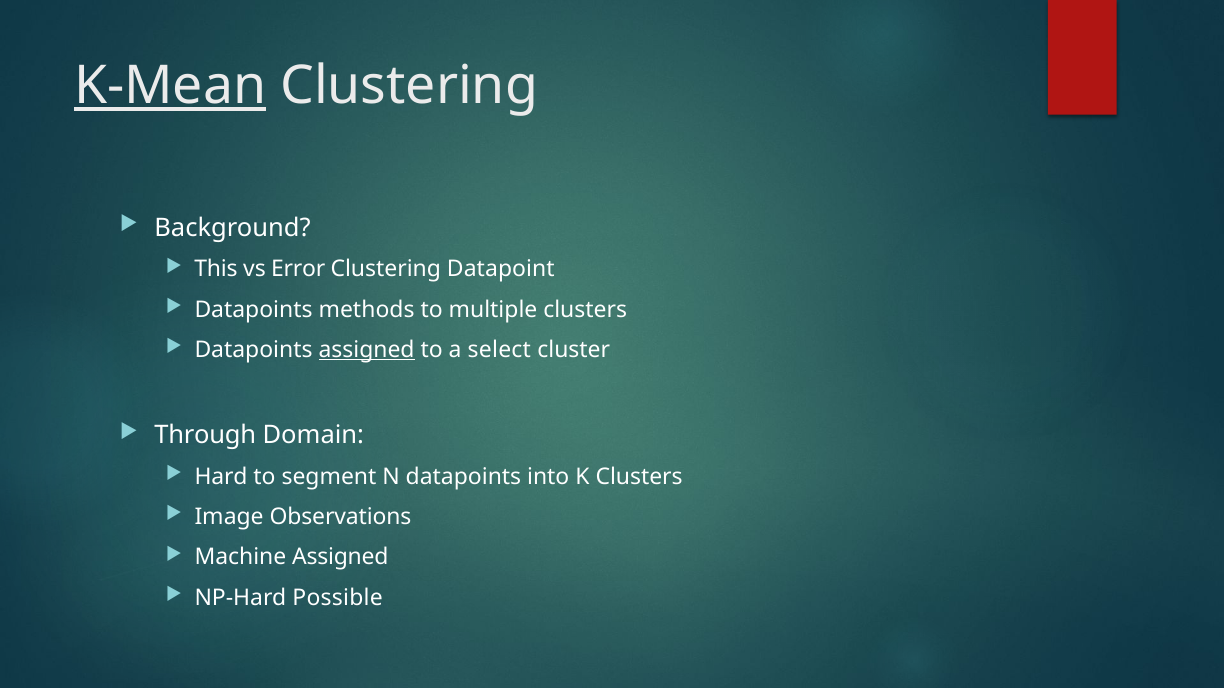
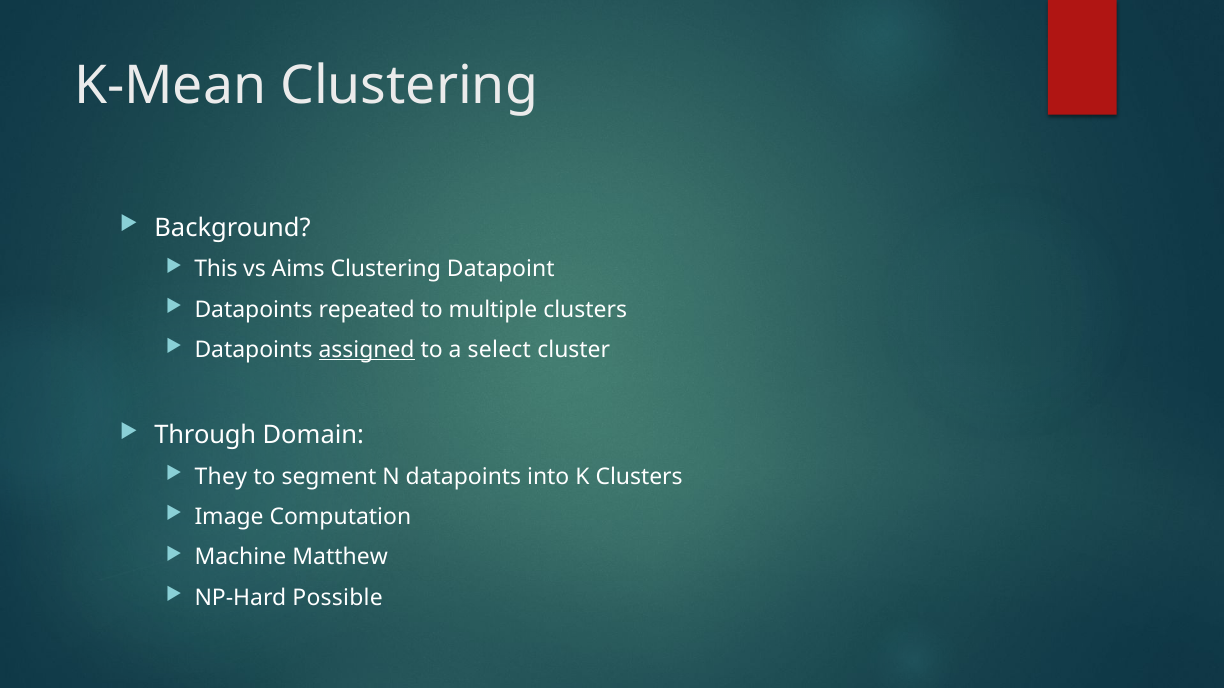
K-Mean underline: present -> none
Error: Error -> Aims
methods: methods -> repeated
Hard: Hard -> They
Observations: Observations -> Computation
Machine Assigned: Assigned -> Matthew
